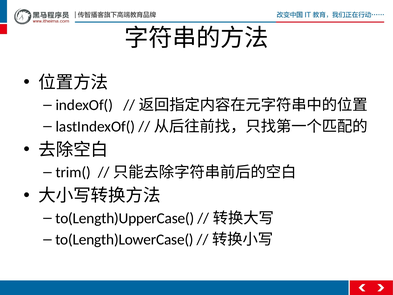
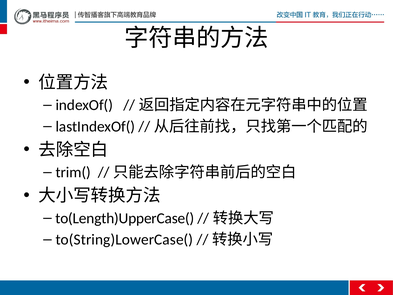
to(Length)LowerCase(: to(Length)LowerCase( -> to(String)LowerCase(
